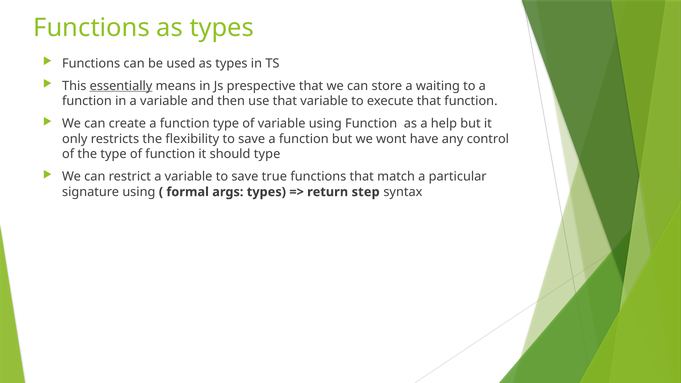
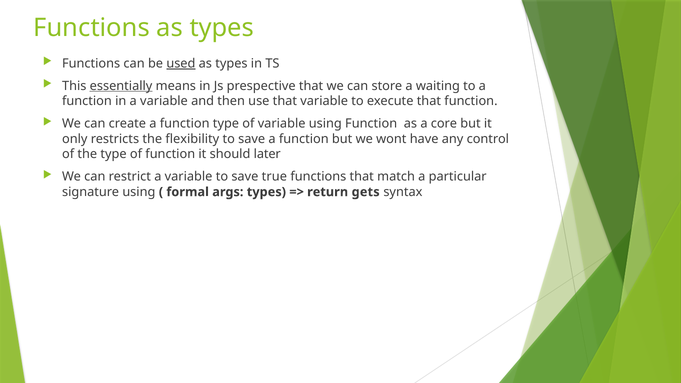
used underline: none -> present
help: help -> core
should type: type -> later
step: step -> gets
